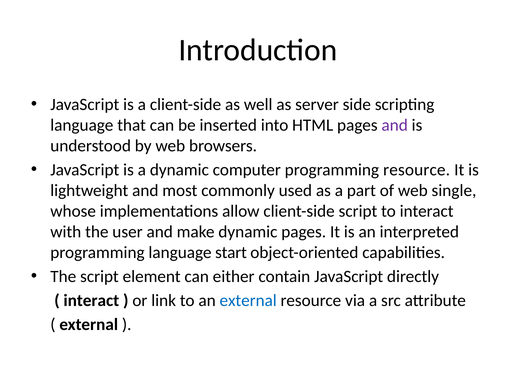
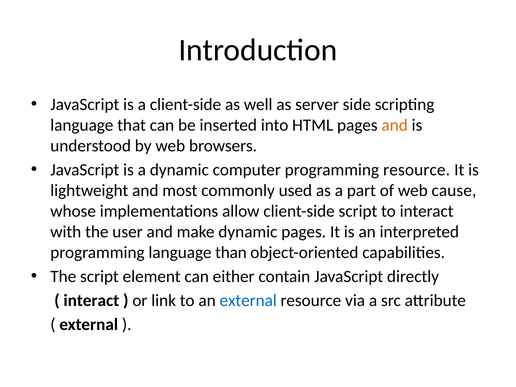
and at (395, 125) colour: purple -> orange
single: single -> cause
start: start -> than
